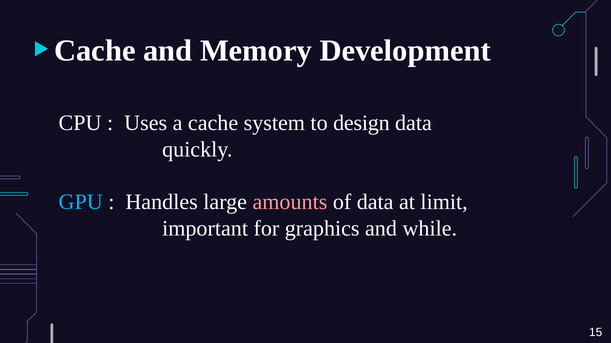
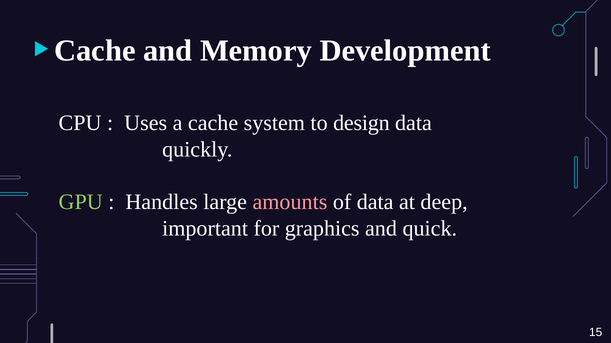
GPU colour: light blue -> light green
limit: limit -> deep
while: while -> quick
